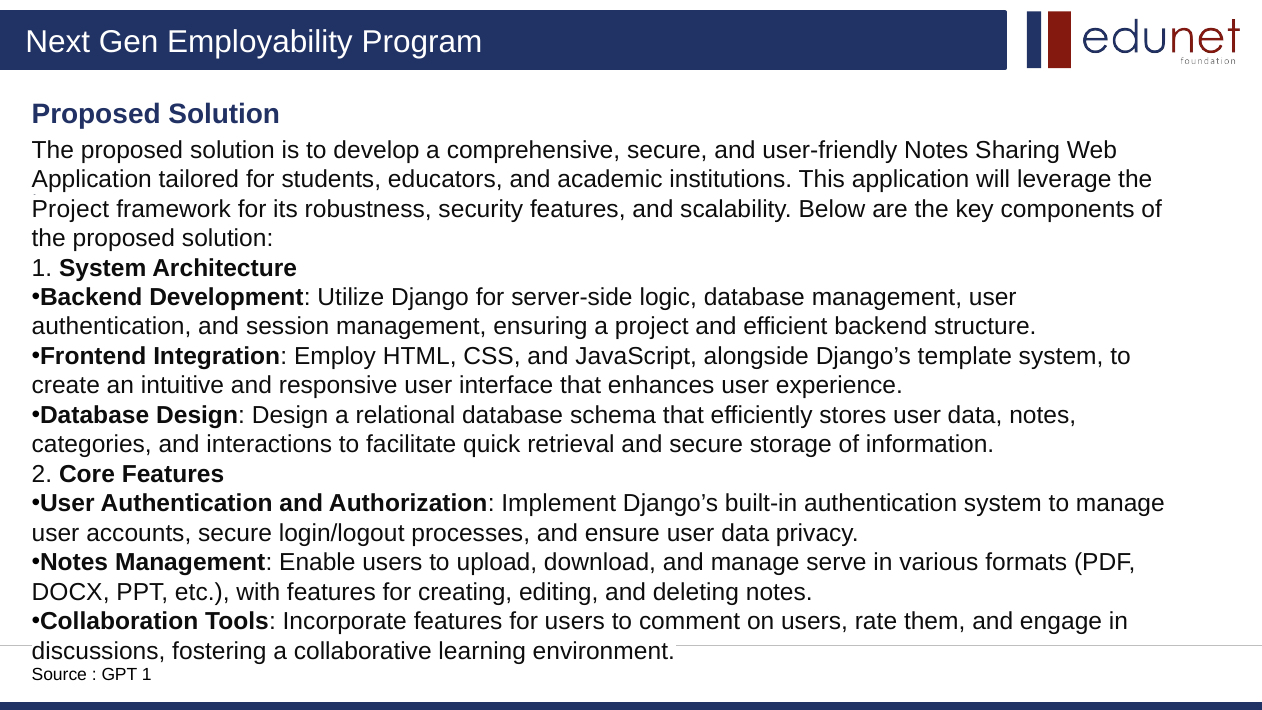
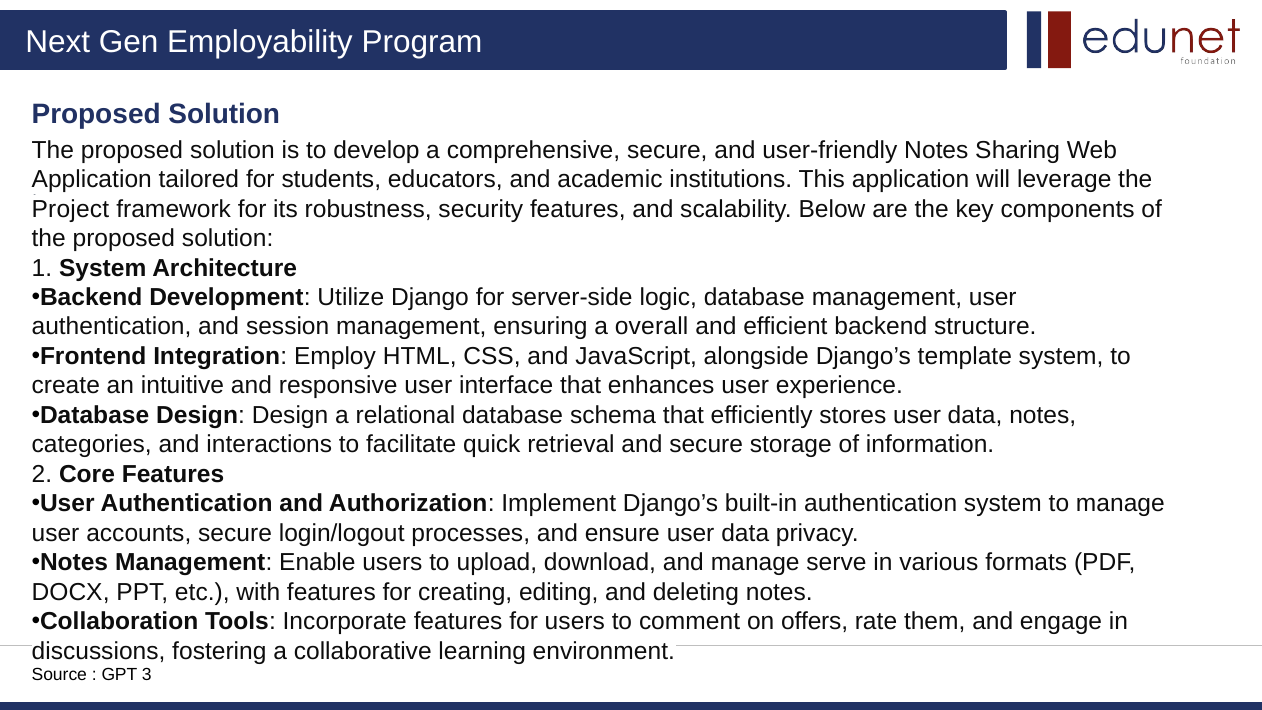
a project: project -> overall
on users: users -> offers
GPT 1: 1 -> 3
